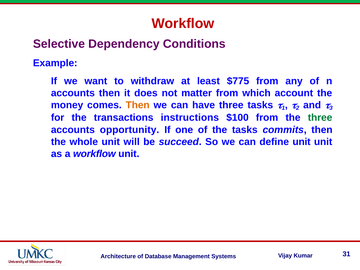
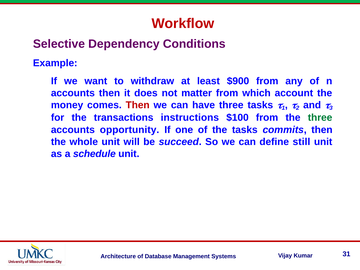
$775: $775 -> $900
Then at (138, 105) colour: orange -> red
define unit: unit -> still
a workflow: workflow -> schedule
